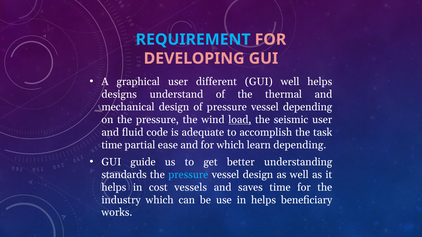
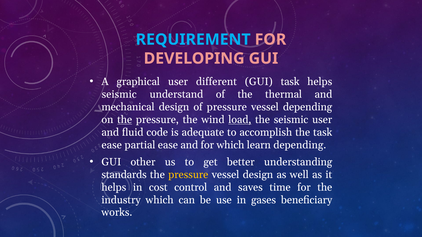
GUI well: well -> task
designs at (119, 95): designs -> seismic
the at (125, 120) underline: none -> present
time at (112, 145): time -> ease
guide: guide -> other
pressure at (188, 175) colour: light blue -> yellow
vessels: vessels -> control
in helps: helps -> gases
